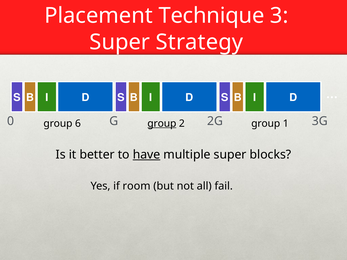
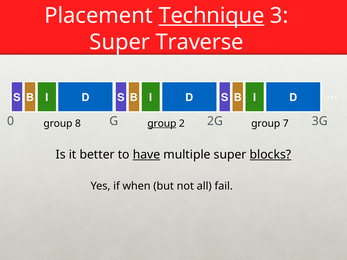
Technique underline: none -> present
Strategy: Strategy -> Traverse
6: 6 -> 8
1: 1 -> 7
blocks underline: none -> present
room: room -> when
